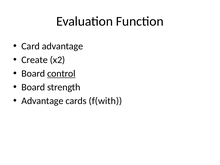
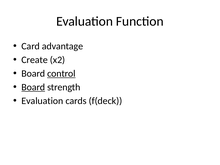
Board at (33, 87) underline: none -> present
Advantage at (42, 101): Advantage -> Evaluation
f(with: f(with -> f(deck
